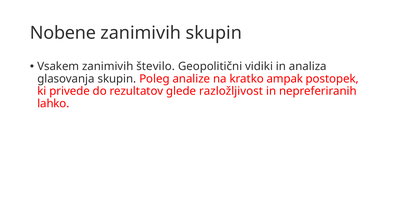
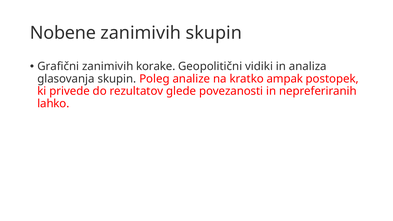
Vsakem: Vsakem -> Grafični
število: število -> korake
razložljivost: razložljivost -> povezanosti
